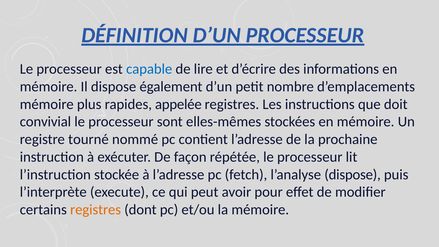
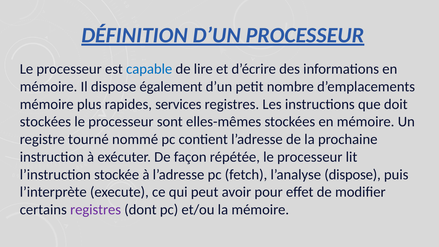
appelée: appelée -> services
convivial at (45, 122): convivial -> stockées
registres at (96, 210) colour: orange -> purple
